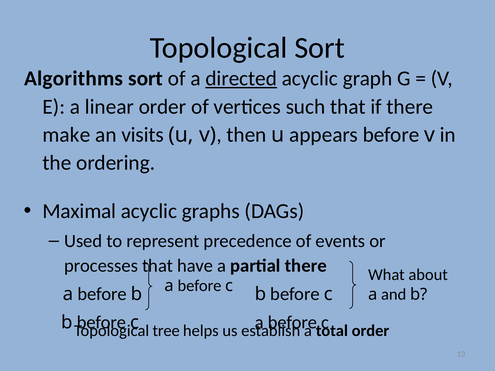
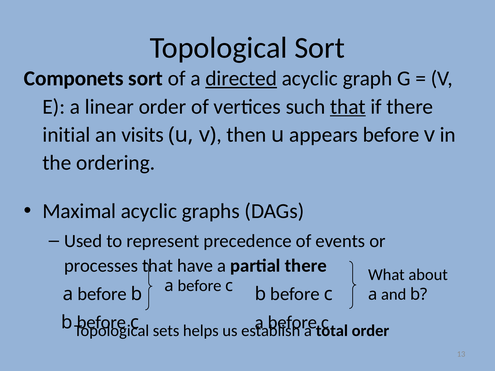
Algorithms: Algorithms -> Componets
that at (348, 107) underline: none -> present
make: make -> initial
tree: tree -> sets
